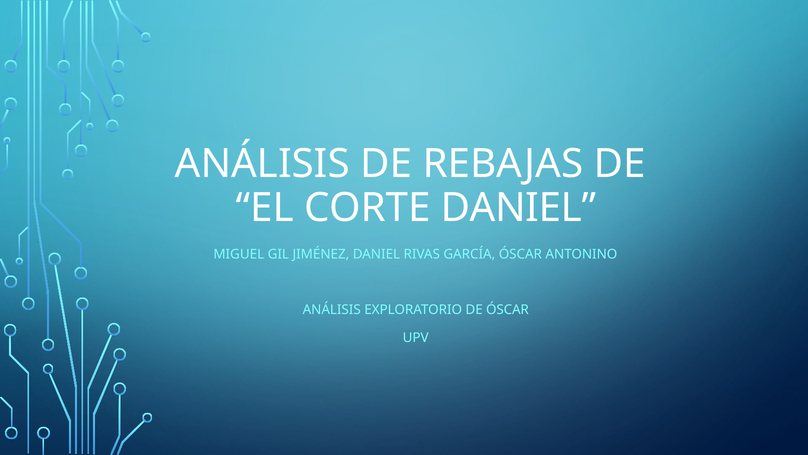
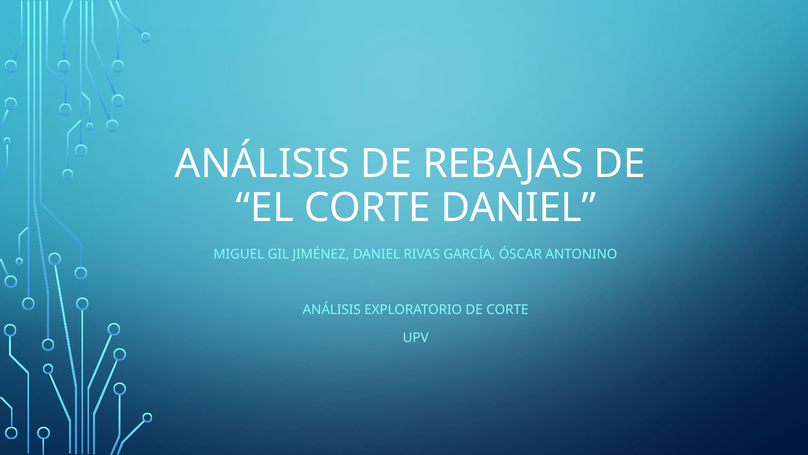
DE ÓSCAR: ÓSCAR -> CORTE
